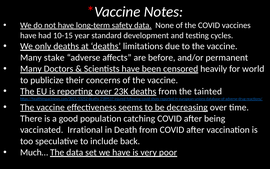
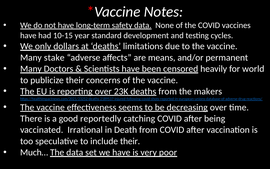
only deaths: deaths -> dollars
before: before -> means
tainted: tainted -> makers
population: population -> reportedly
include back: back -> their
